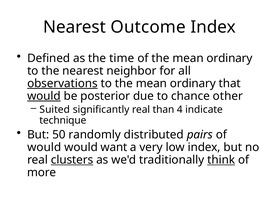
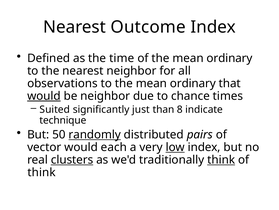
observations underline: present -> none
be posterior: posterior -> neighbor
other: other -> times
significantly real: real -> just
4: 4 -> 8
randomly underline: none -> present
would at (44, 147): would -> vector
want: want -> each
low underline: none -> present
more at (42, 172): more -> think
